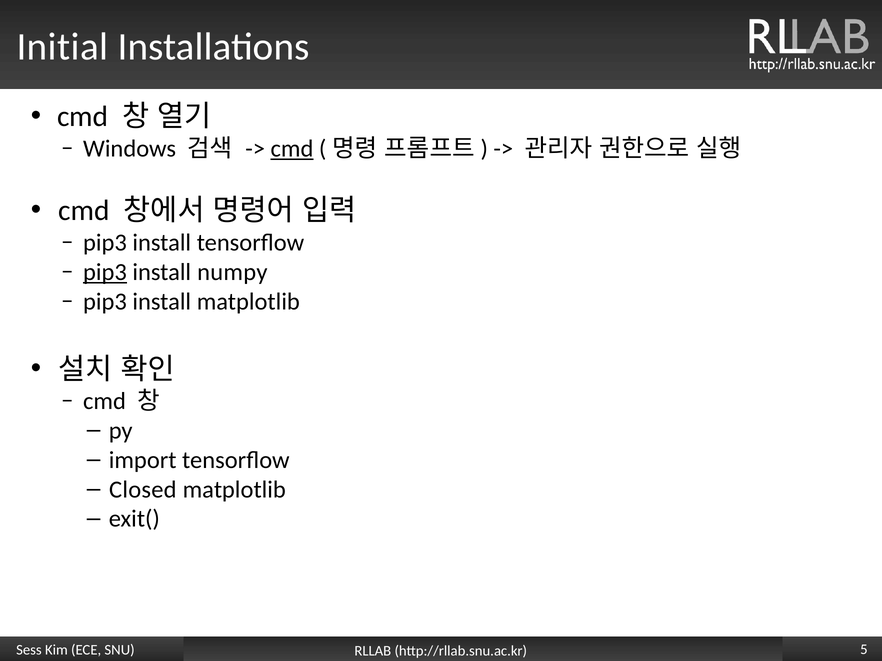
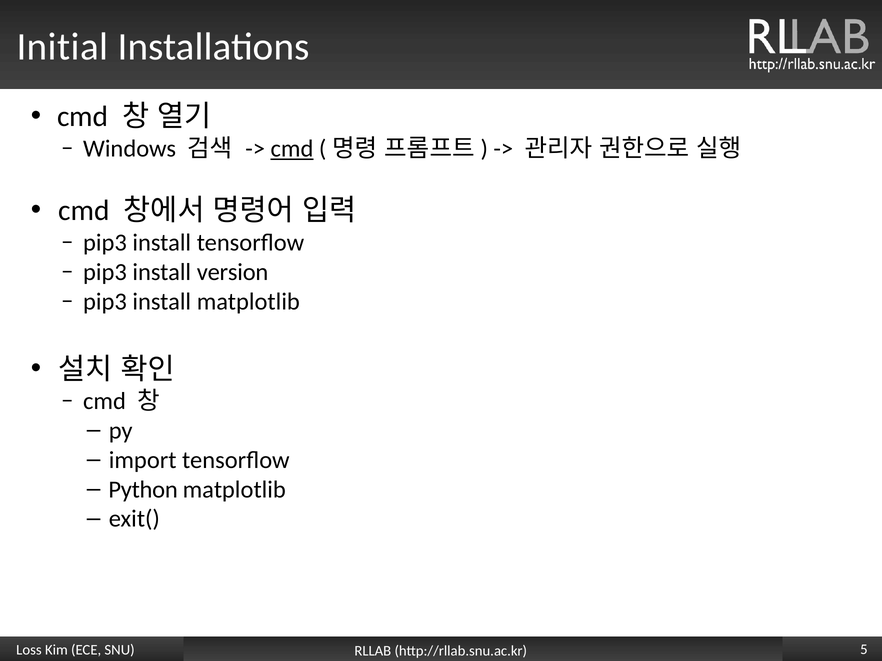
pip3 at (105, 272) underline: present -> none
numpy: numpy -> version
Closed: Closed -> Python
Sess: Sess -> Loss
